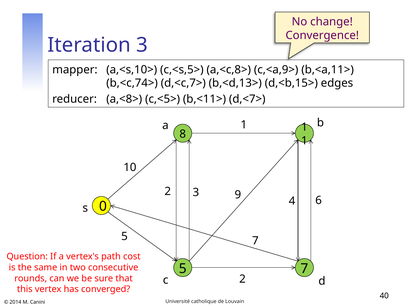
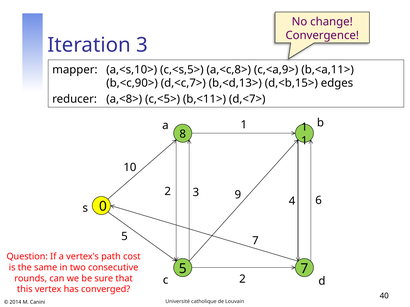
b,<c,74>: b,<c,74> -> b,<c,90>
